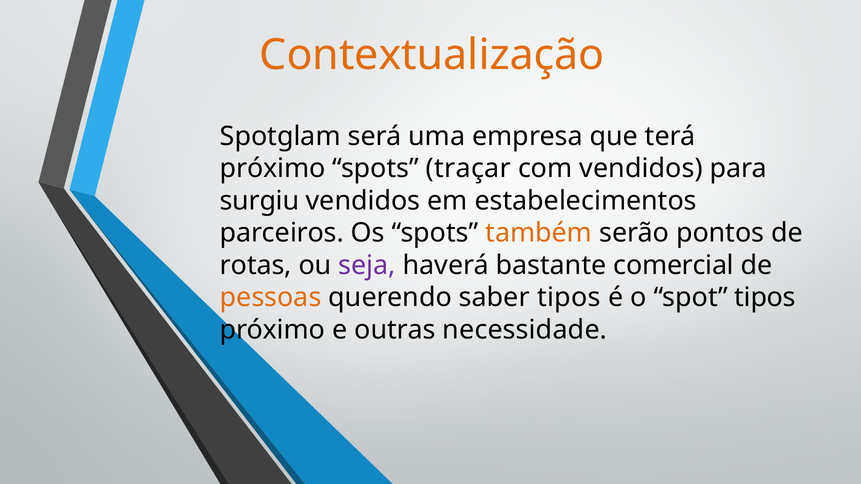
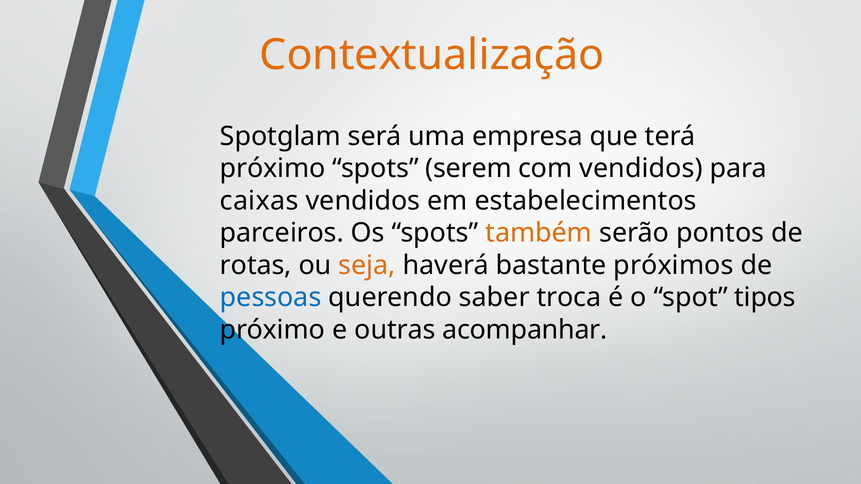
traçar: traçar -> serem
surgiu: surgiu -> caixas
seja colour: purple -> orange
comercial: comercial -> próximos
pessoas colour: orange -> blue
saber tipos: tipos -> troca
necessidade: necessidade -> acompanhar
